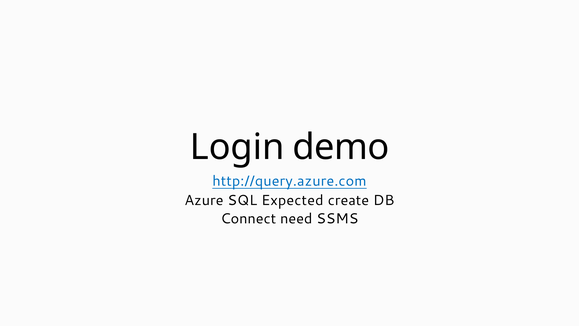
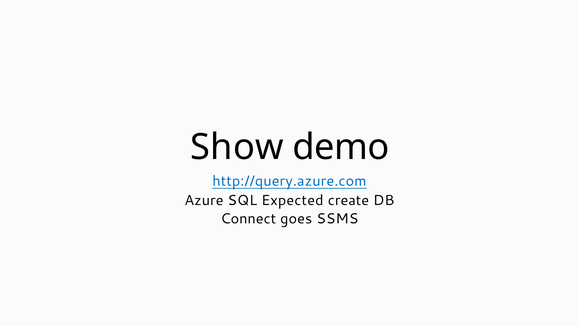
Login: Login -> Show
need: need -> goes
